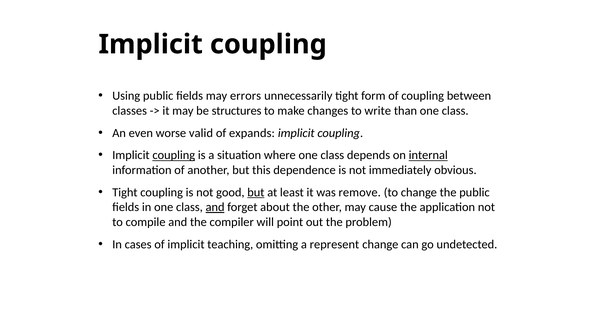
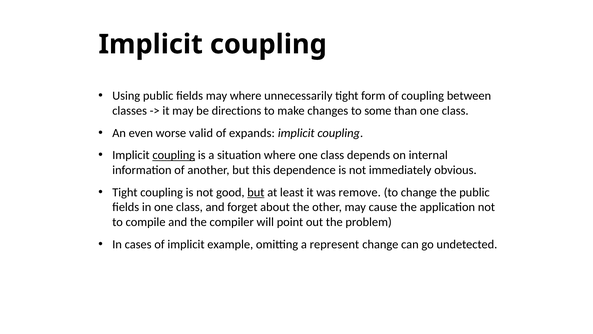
may errors: errors -> where
structures: structures -> directions
write: write -> some
internal underline: present -> none
and at (215, 207) underline: present -> none
teaching: teaching -> example
